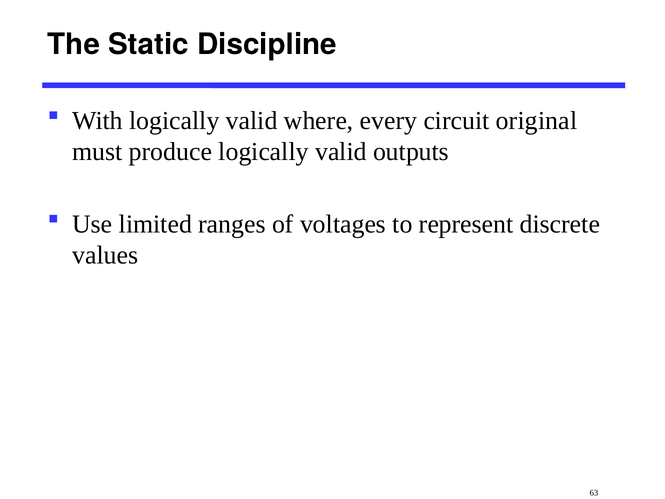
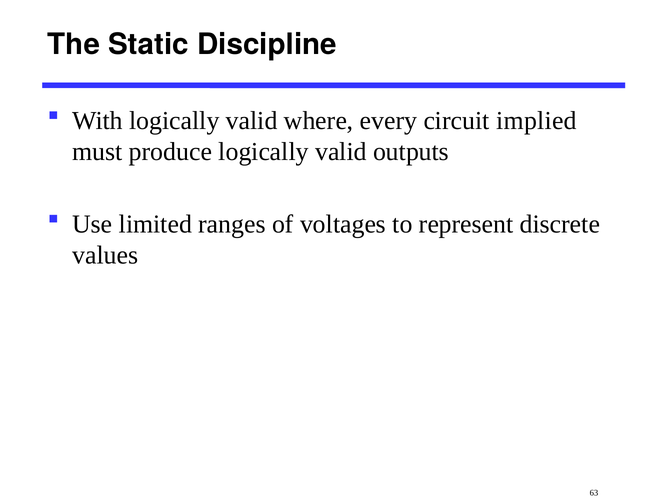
original: original -> implied
